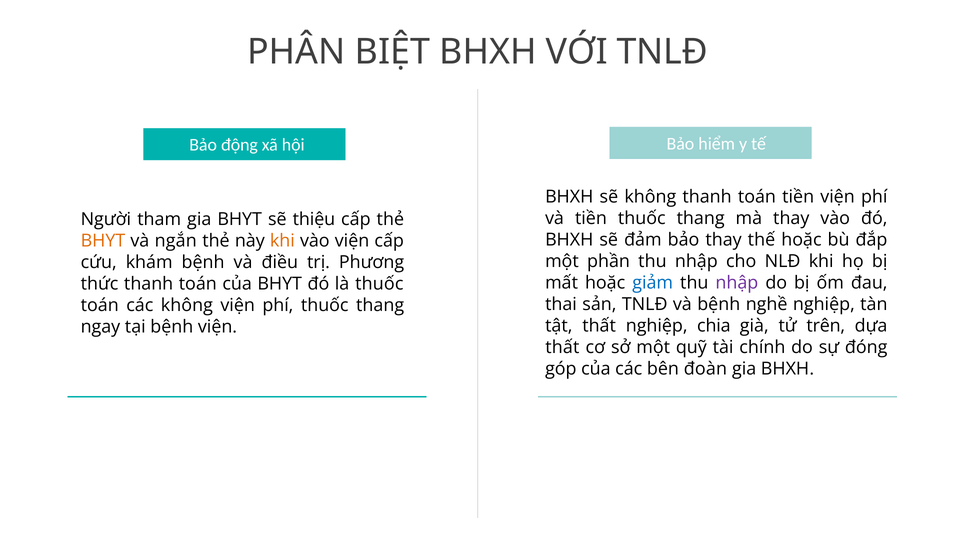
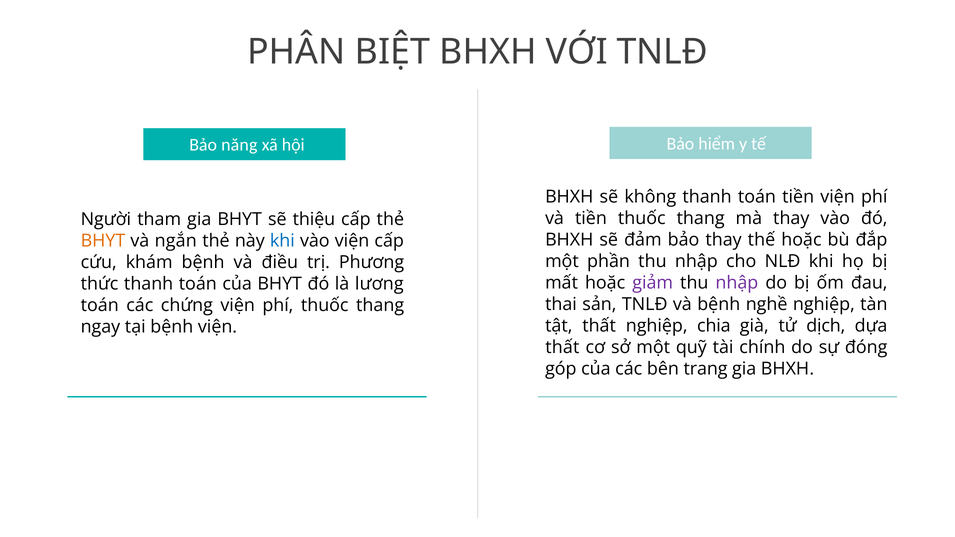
động: động -> năng
khi at (282, 241) colour: orange -> blue
giảm colour: blue -> purple
là thuốc: thuốc -> lương
các không: không -> chứng
trên: trên -> dịch
đoàn: đoàn -> trang
